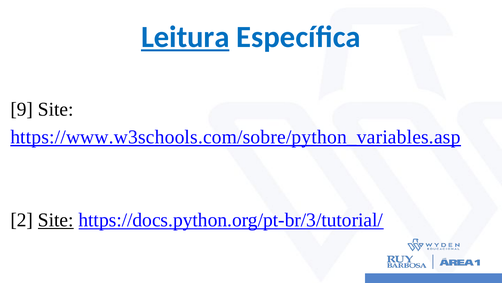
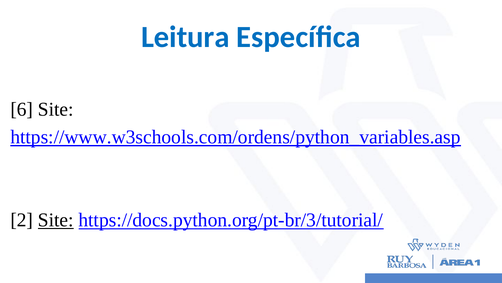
Leitura underline: present -> none
9: 9 -> 6
https://www.w3schools.com/sobre/python_variables.asp: https://www.w3schools.com/sobre/python_variables.asp -> https://www.w3schools.com/ordens/python_variables.asp
